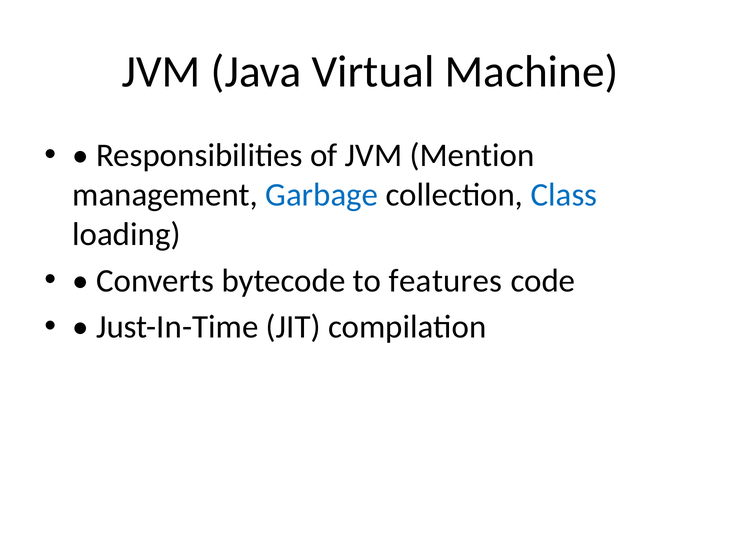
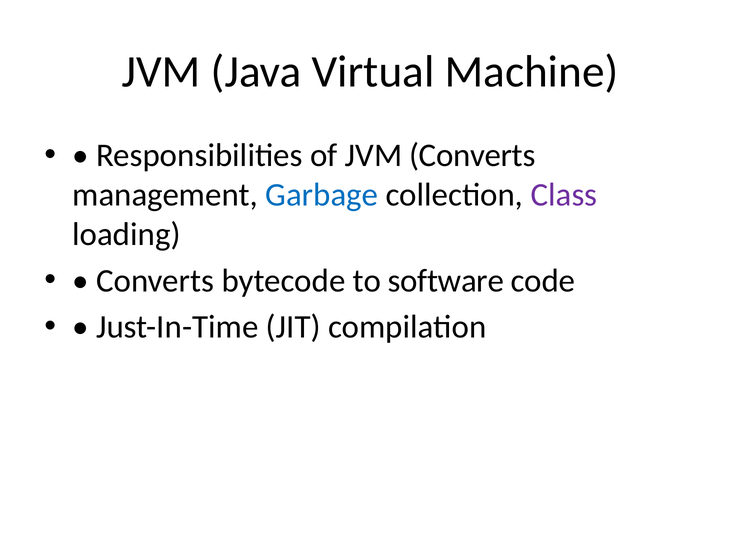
JVM Mention: Mention -> Converts
Class colour: blue -> purple
features: features -> software
